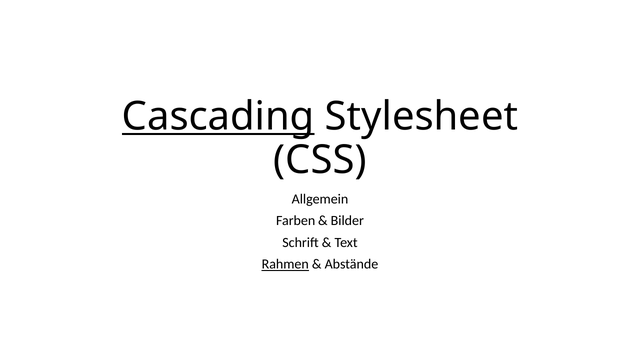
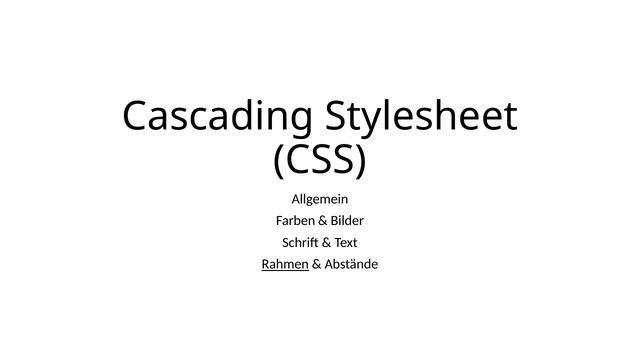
Cascading underline: present -> none
